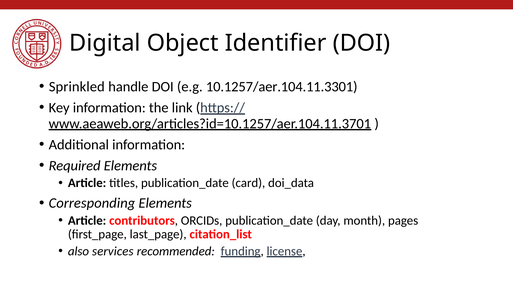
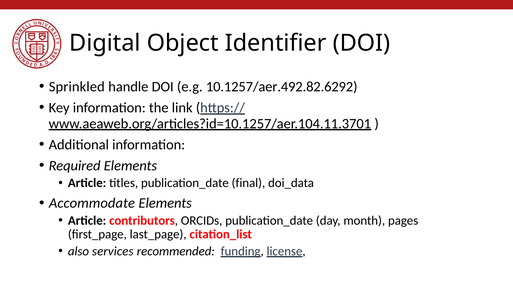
10.1257/aer.104.11.3301: 10.1257/aer.104.11.3301 -> 10.1257/aer.492.82.6292
card: card -> final
Corresponding: Corresponding -> Accommodate
